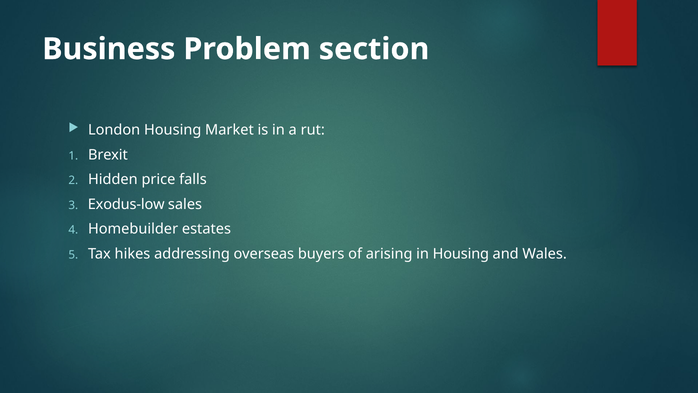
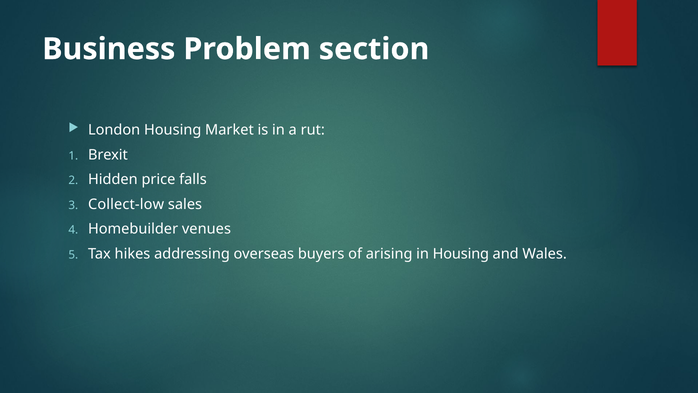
Exodus-low: Exodus-low -> Collect-low
estates: estates -> venues
